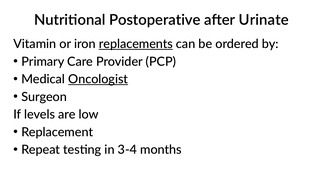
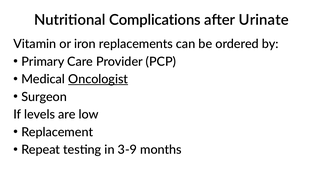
Postoperative: Postoperative -> Complications
replacements underline: present -> none
3-4: 3-4 -> 3-9
